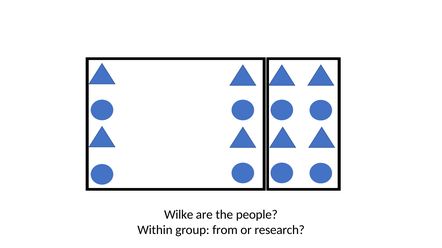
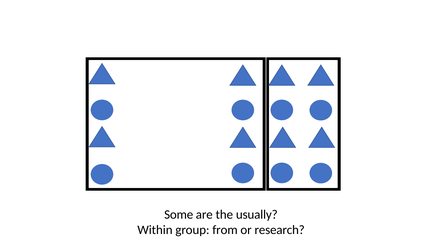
Wilke: Wilke -> Some
people: people -> usually
